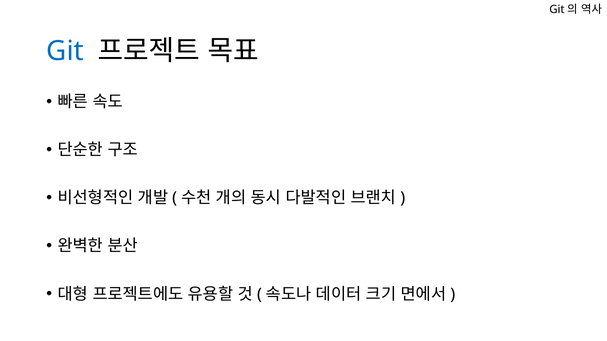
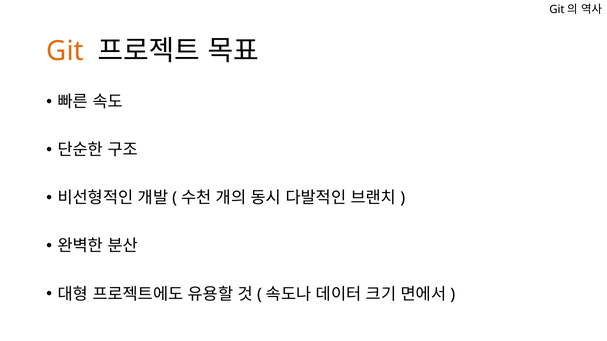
Git colour: blue -> orange
